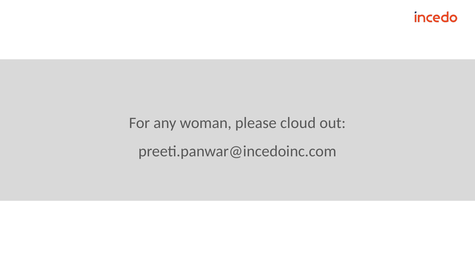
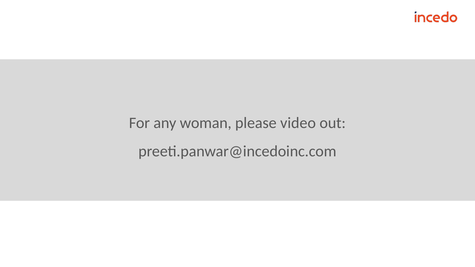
cloud: cloud -> video
